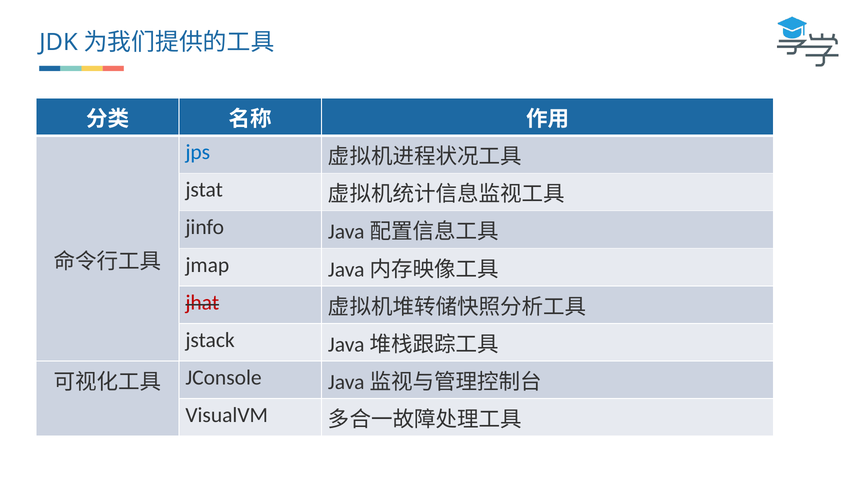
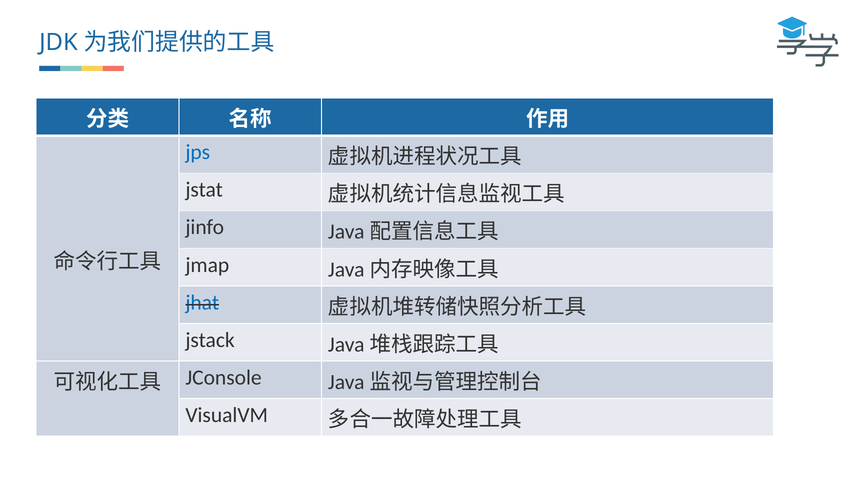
jhat colour: red -> blue
